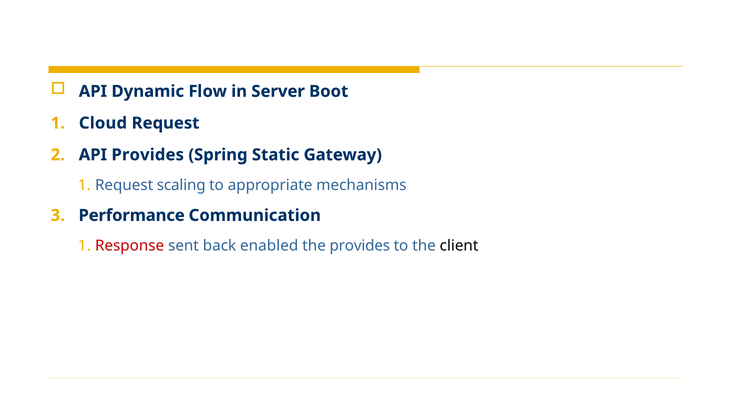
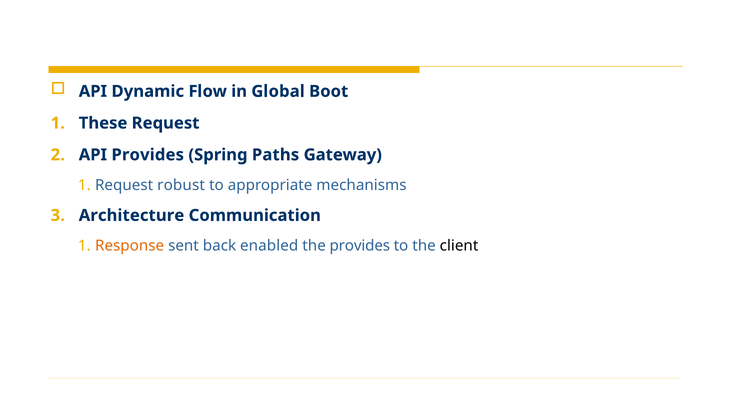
Server: Server -> Global
Cloud: Cloud -> These
Static: Static -> Paths
scaling: scaling -> robust
Performance: Performance -> Architecture
Response colour: red -> orange
